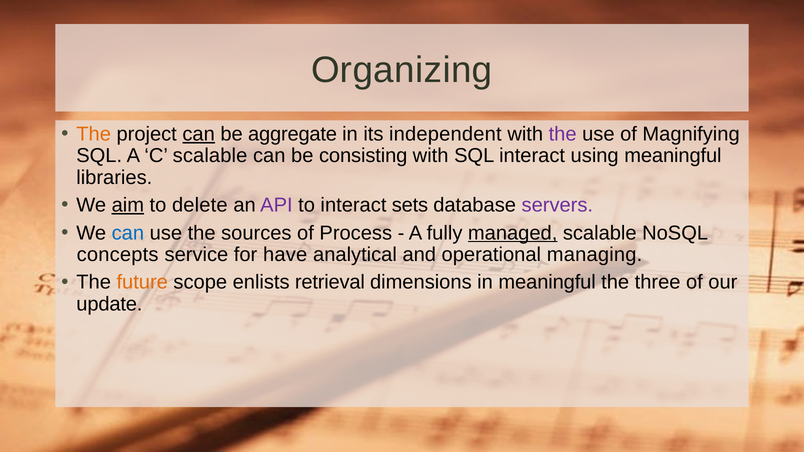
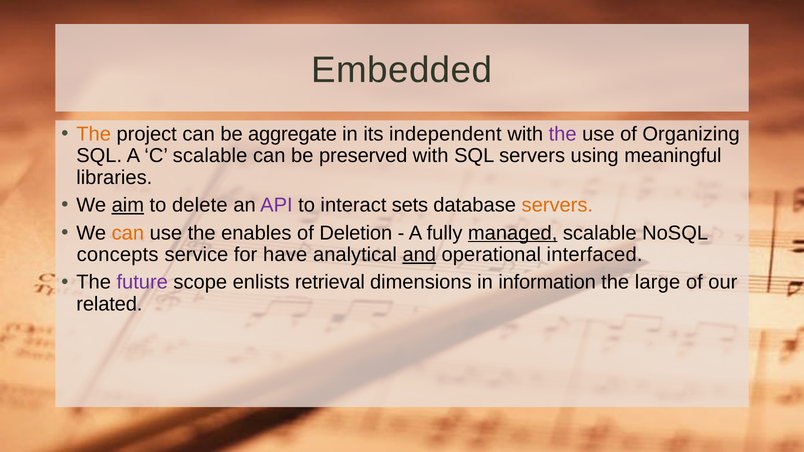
Organizing: Organizing -> Embedded
can at (199, 134) underline: present -> none
Magnifying: Magnifying -> Organizing
consisting: consisting -> preserved
SQL interact: interact -> servers
servers at (557, 205) colour: purple -> orange
can at (128, 233) colour: blue -> orange
sources: sources -> enables
Process: Process -> Deletion
and underline: none -> present
managing: managing -> interfaced
future colour: orange -> purple
in meaningful: meaningful -> information
three: three -> large
update: update -> related
